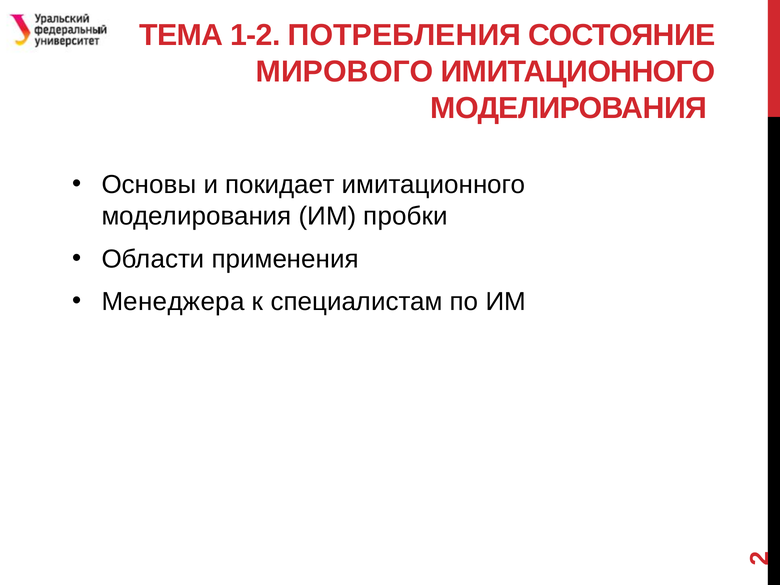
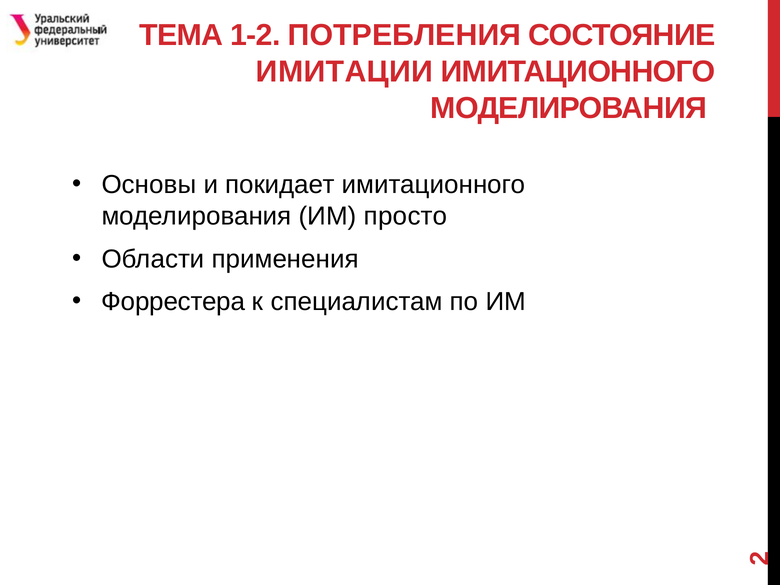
МИРОВОГО: МИРОВОГО -> ИМИТАЦИИ
пробки: пробки -> просто
Менеджера: Менеджера -> Форрестера
